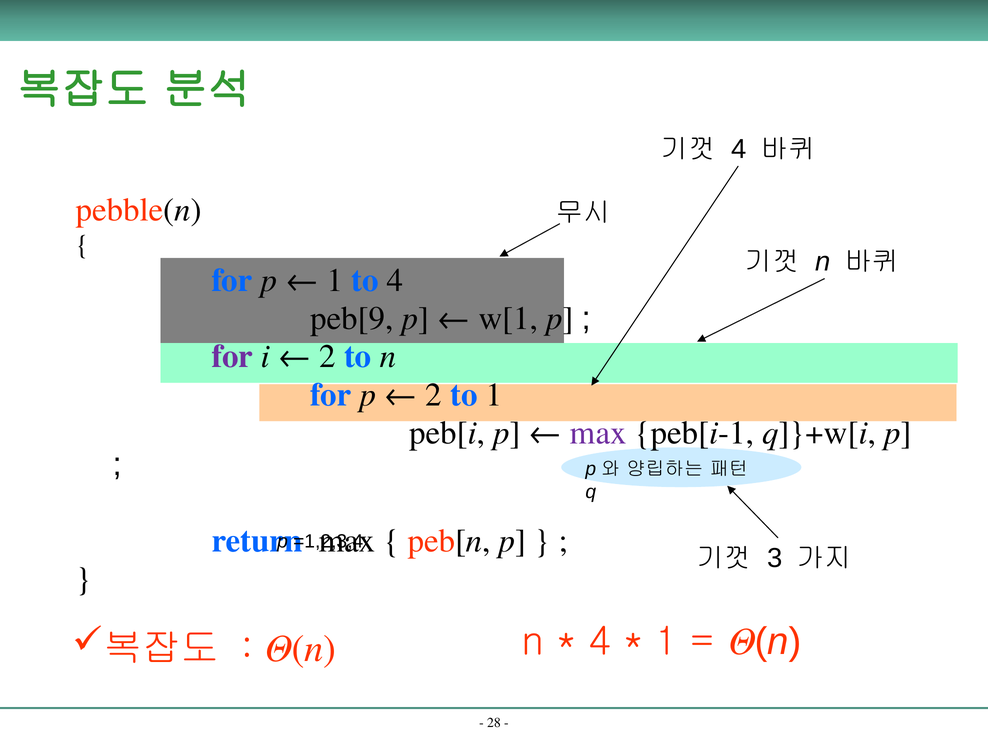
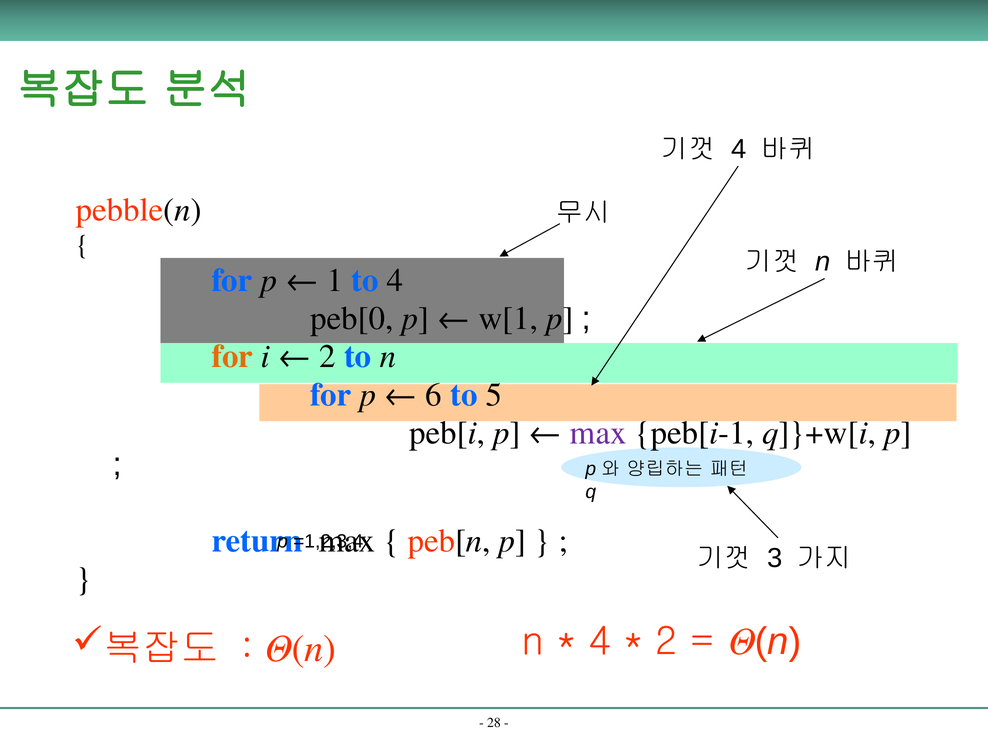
peb[9: peb[9 -> peb[0
for at (232, 357) colour: purple -> orange
2 at (434, 395): 2 -> 6
to 1: 1 -> 5
1 at (666, 641): 1 -> 2
